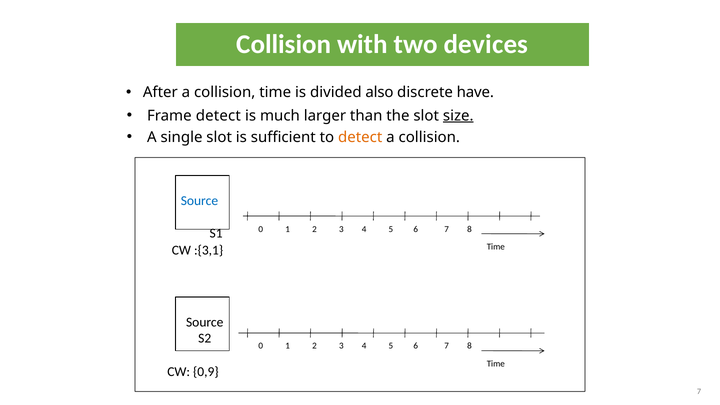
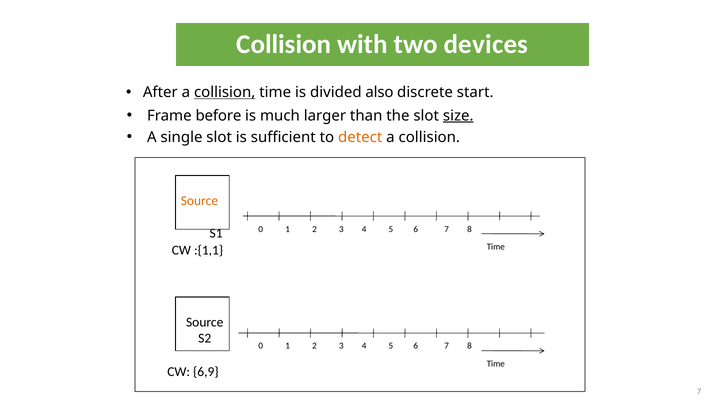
collision at (225, 92) underline: none -> present
have: have -> start
Frame detect: detect -> before
Source at (199, 201) colour: blue -> orange
:{3,1: :{3,1 -> :{1,1
0,9: 0,9 -> 6,9
